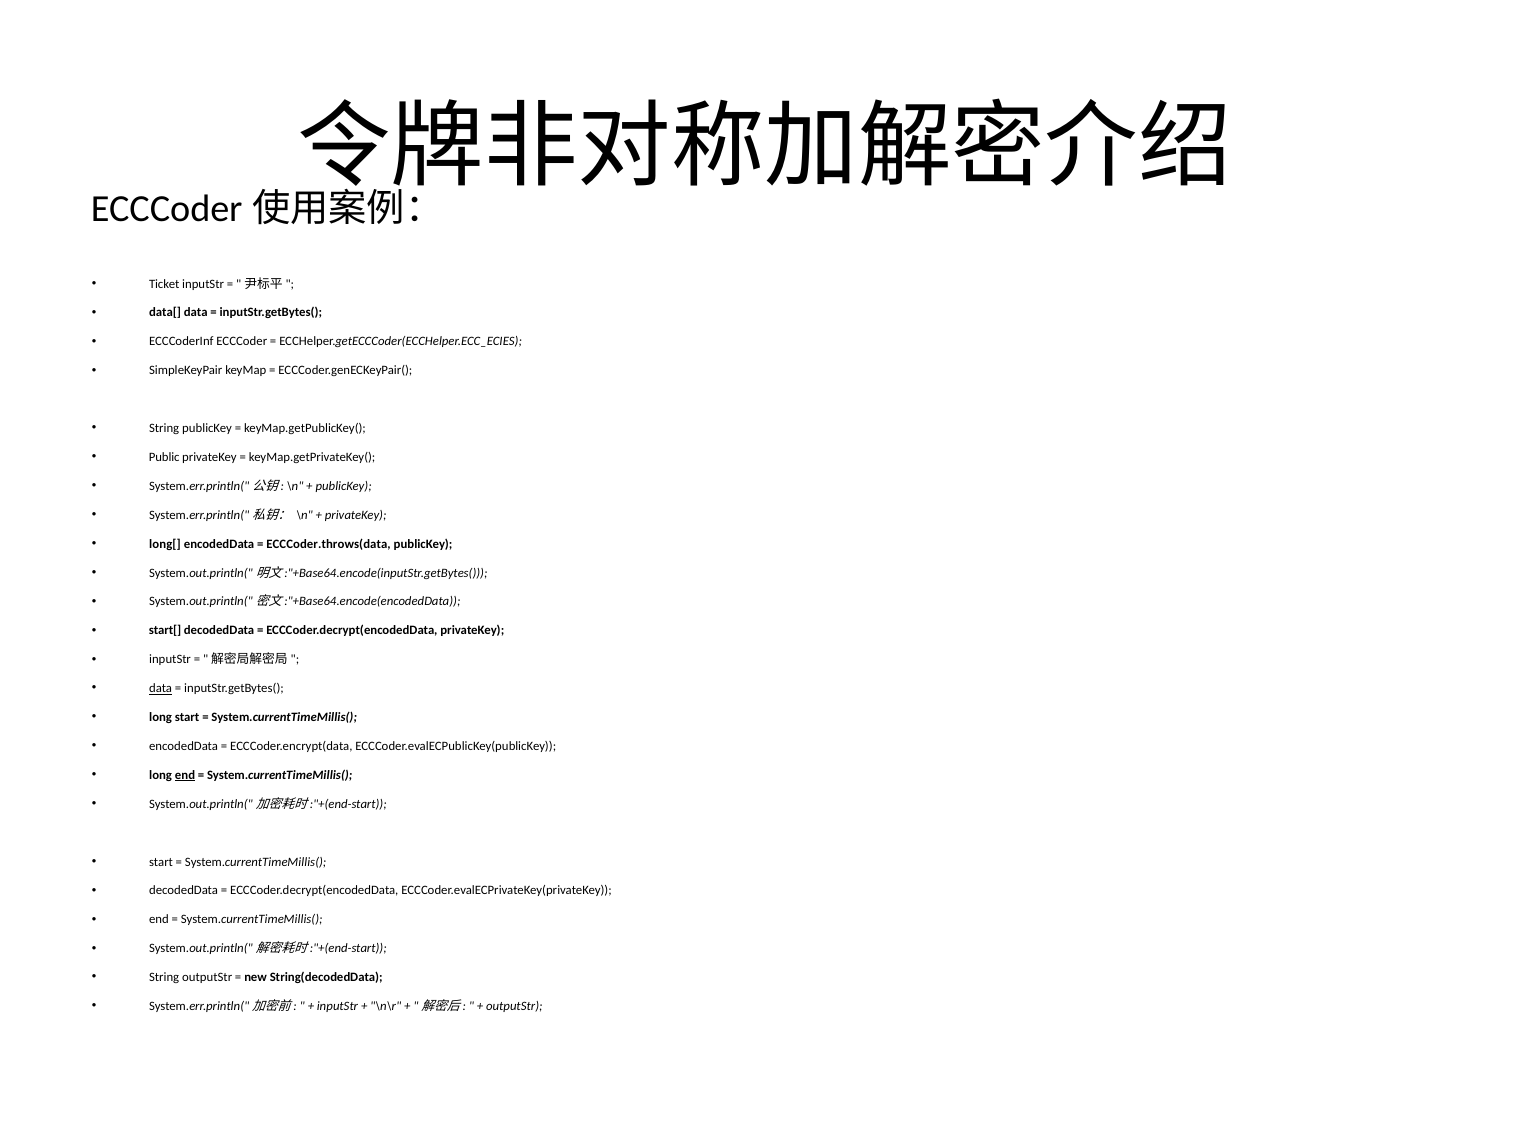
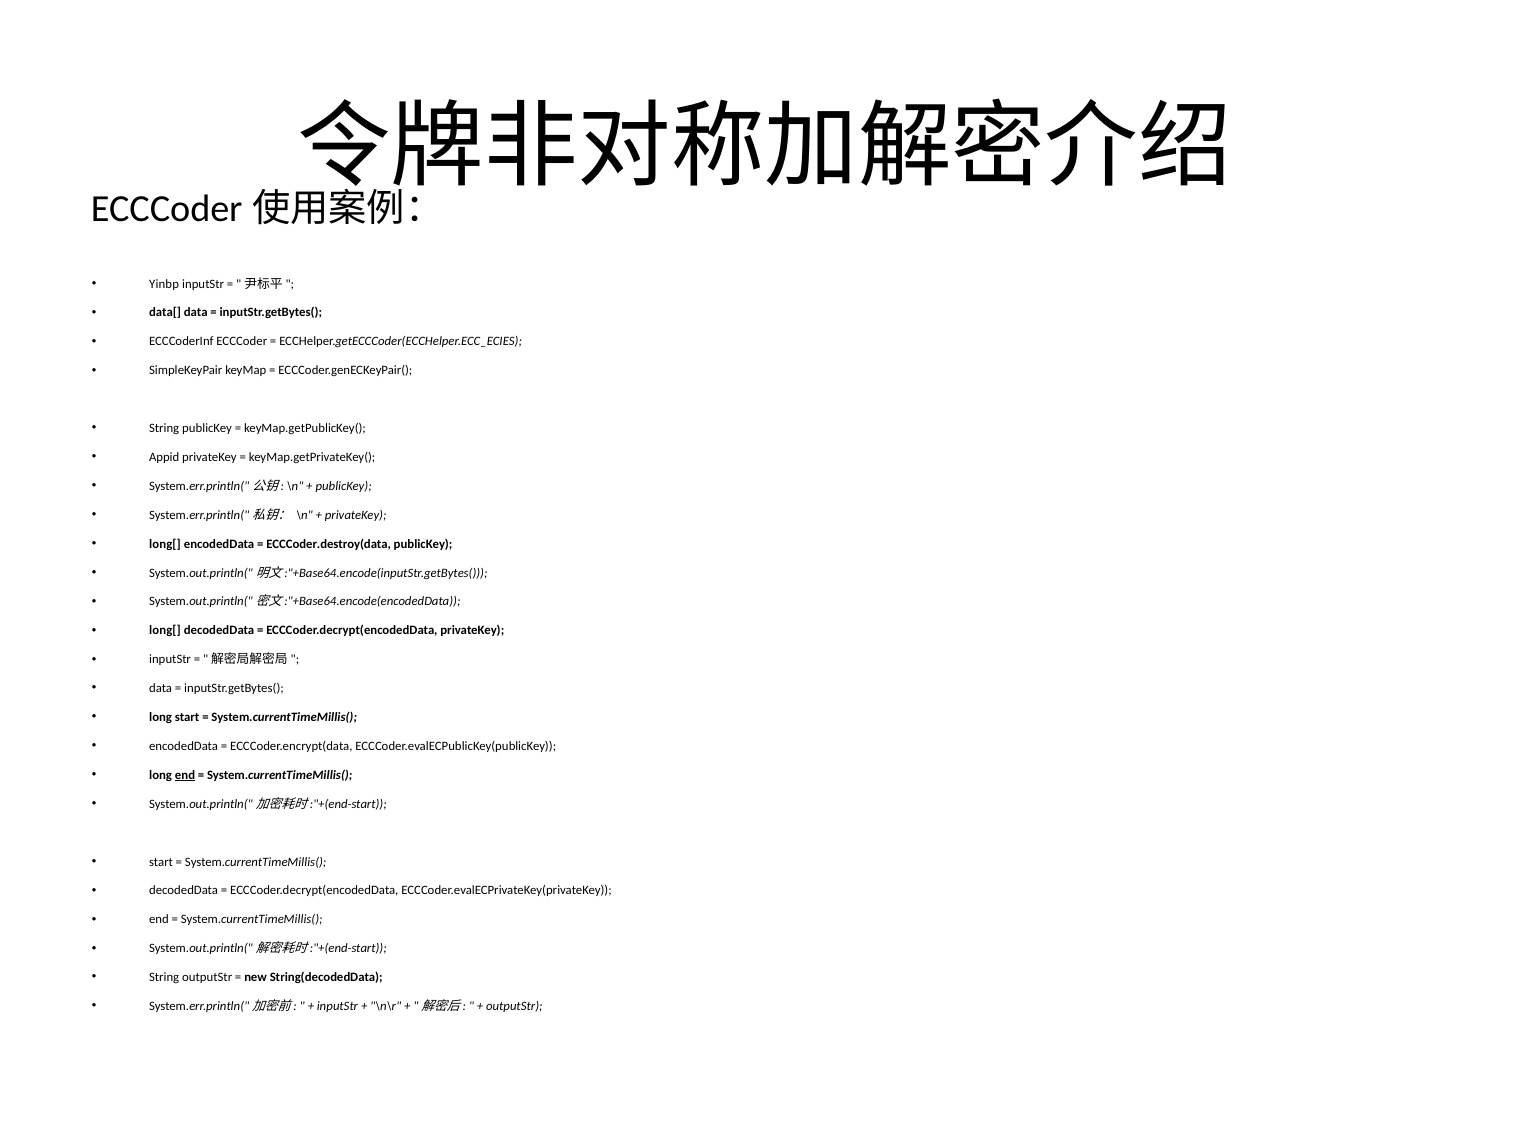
Ticket: Ticket -> Yinbp
Public: Public -> Appid
ECCCoder.throws(data: ECCCoder.throws(data -> ECCCoder.destroy(data
start[ at (165, 631): start[ -> long[
data at (161, 689) underline: present -> none
